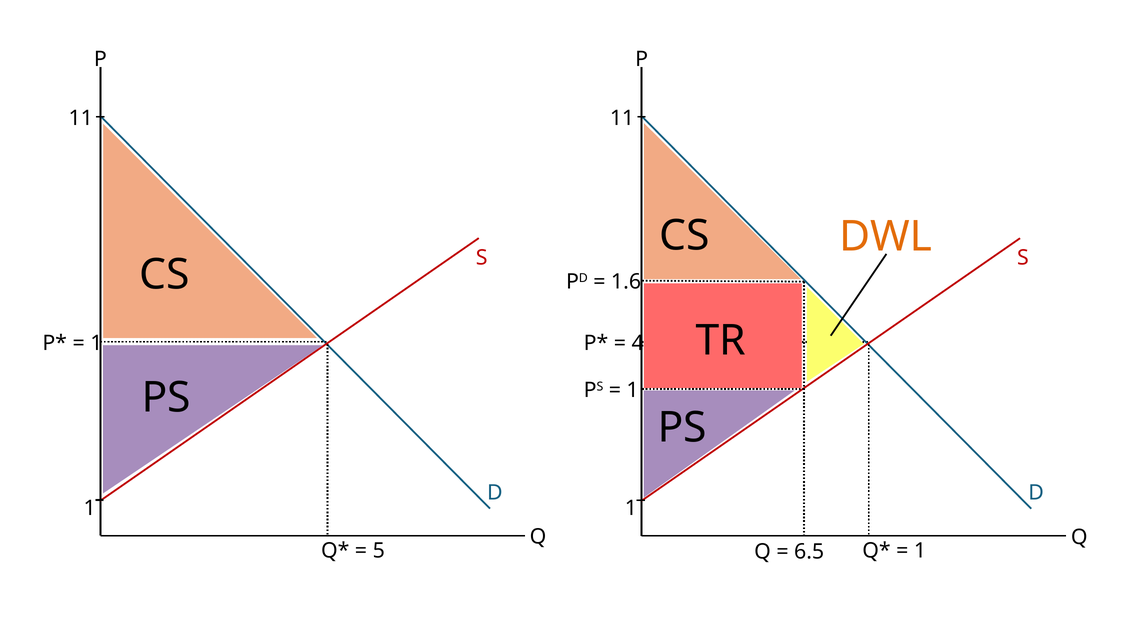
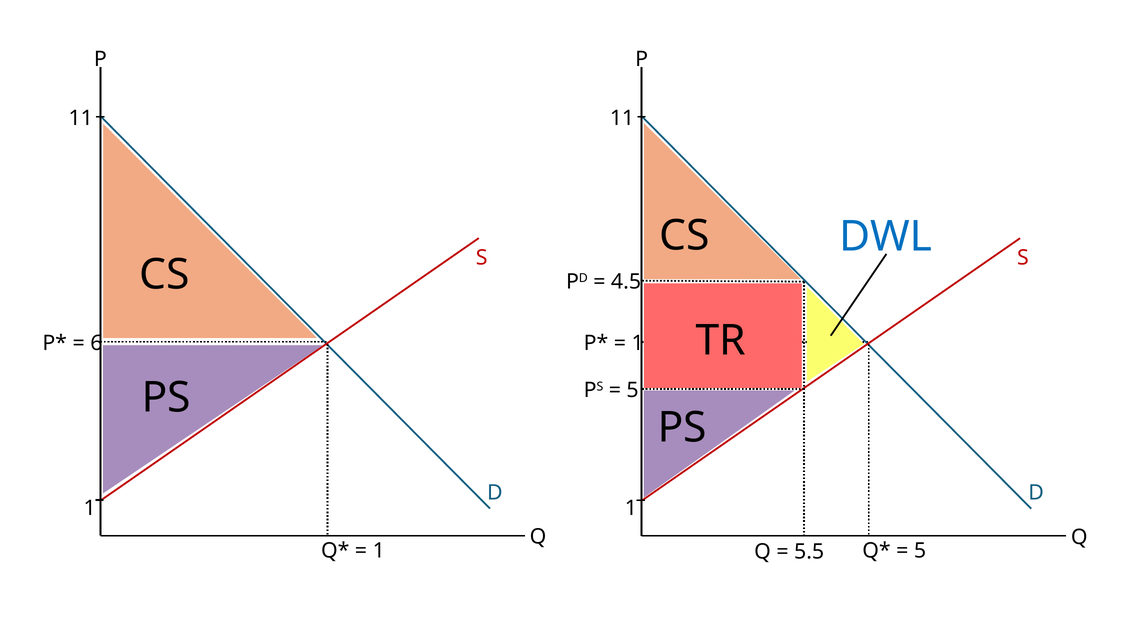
DWL colour: orange -> blue
1.6: 1.6 -> 4.5
1 at (96, 343): 1 -> 6
4 at (638, 343): 4 -> 1
1 at (633, 390): 1 -> 5
5 at (379, 551): 5 -> 1
1 at (920, 551): 1 -> 5
6.5: 6.5 -> 5.5
